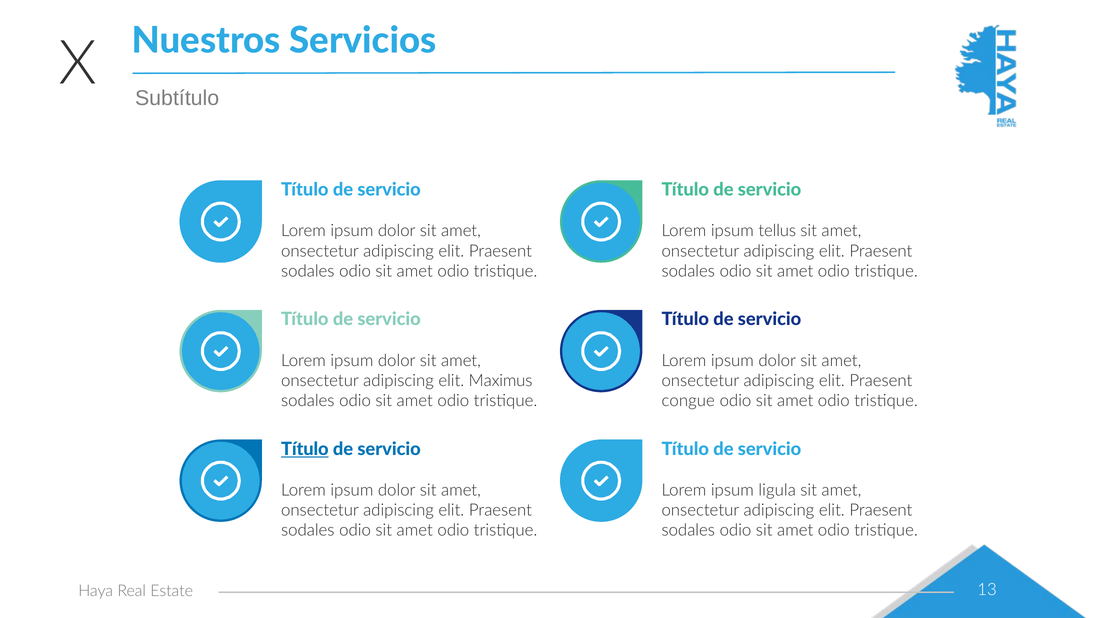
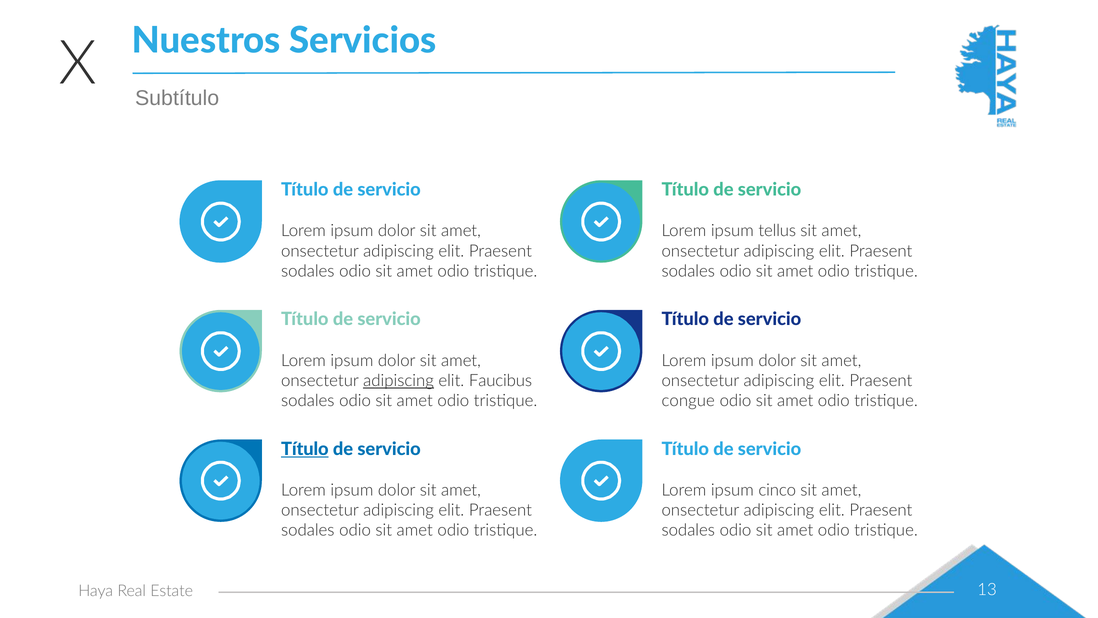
adipiscing at (399, 380) underline: none -> present
Maximus: Maximus -> Faucibus
ligula: ligula -> cinco
